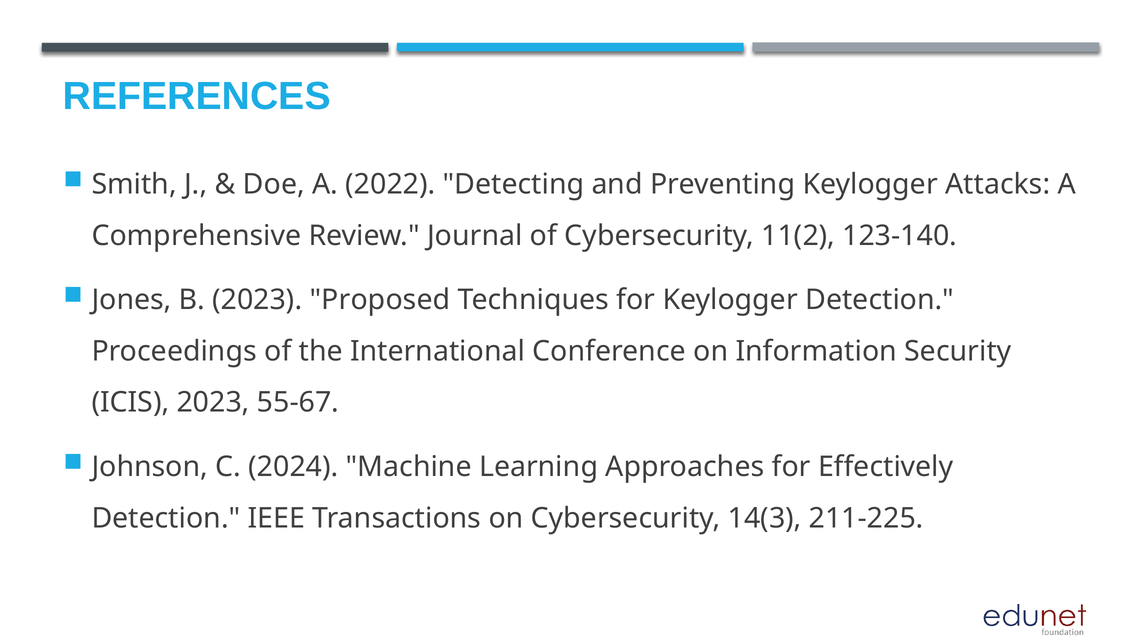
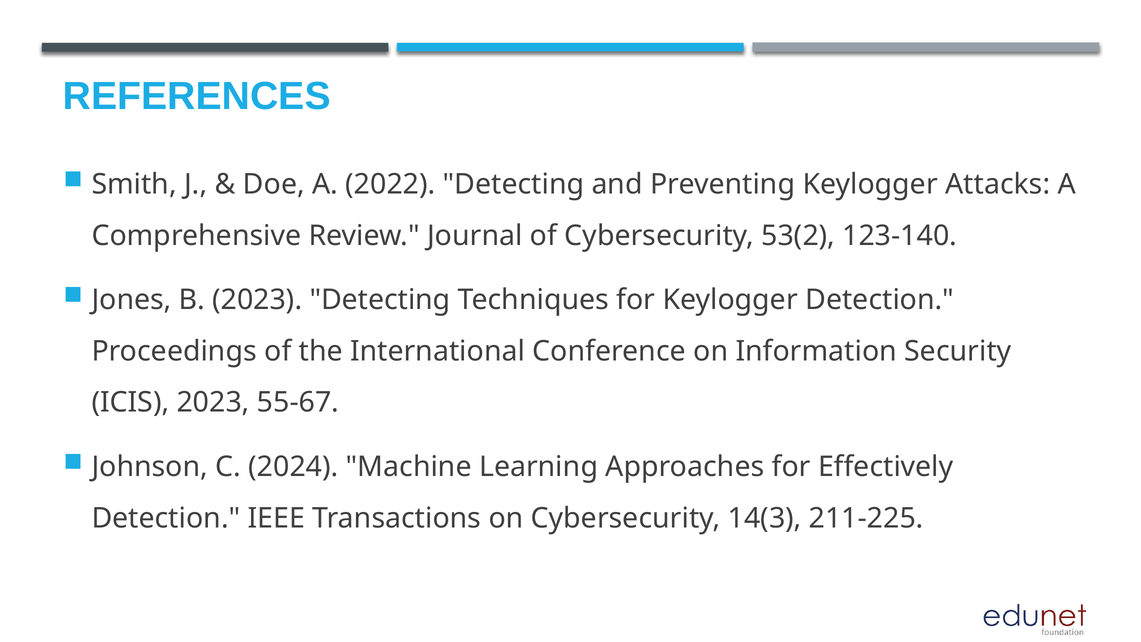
11(2: 11(2 -> 53(2
2023 Proposed: Proposed -> Detecting
